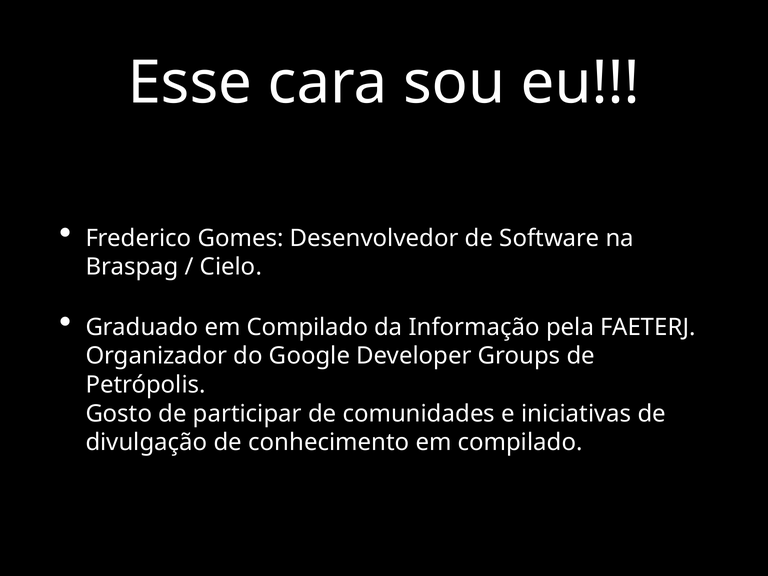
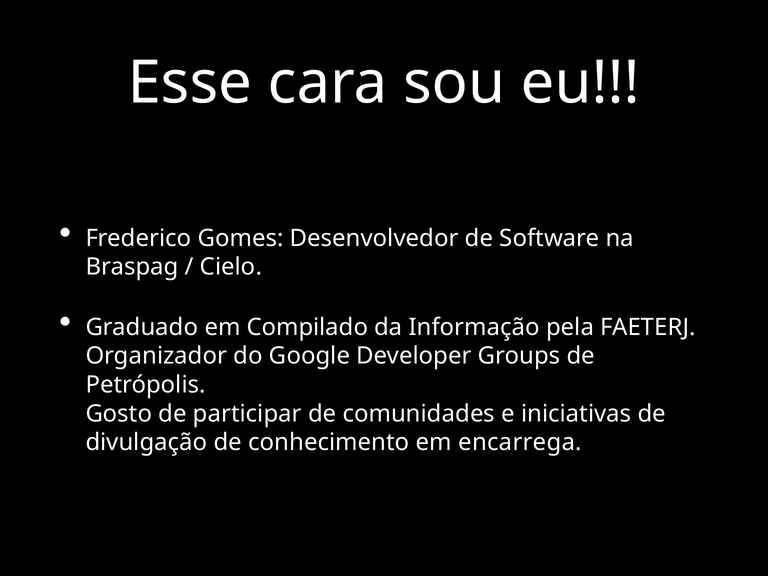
conhecimento em compilado: compilado -> encarrega
